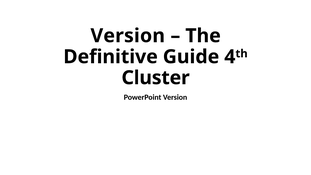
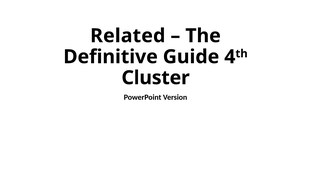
Version at (128, 36): Version -> Related
